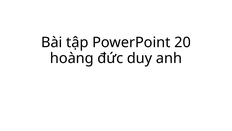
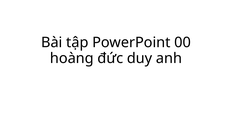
20: 20 -> 00
